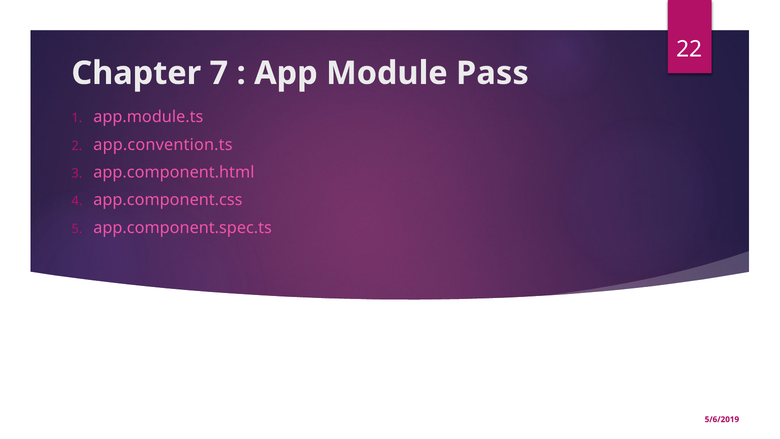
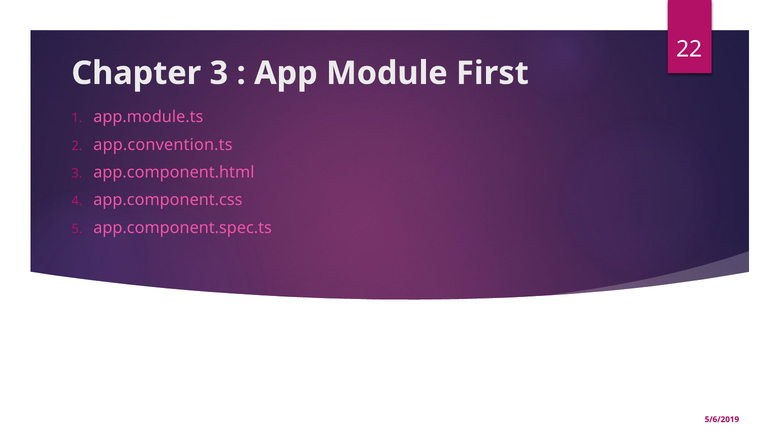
Chapter 7: 7 -> 3
Pass: Pass -> First
